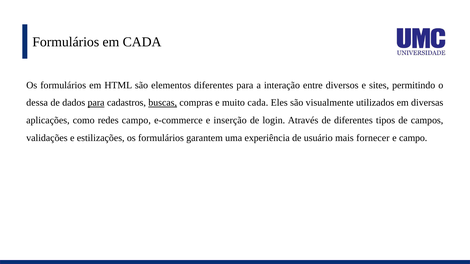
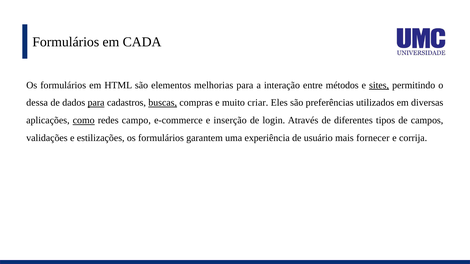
elementos diferentes: diferentes -> melhorias
diversos: diversos -> métodos
sites underline: none -> present
muito cada: cada -> criar
visualmente: visualmente -> preferências
como underline: none -> present
e campo: campo -> corrija
